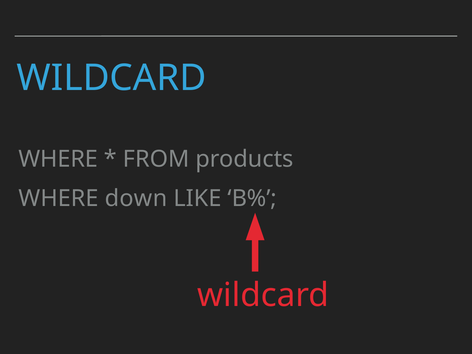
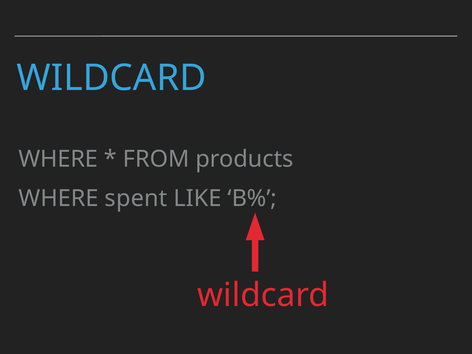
down: down -> spent
